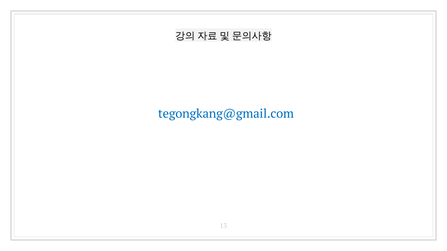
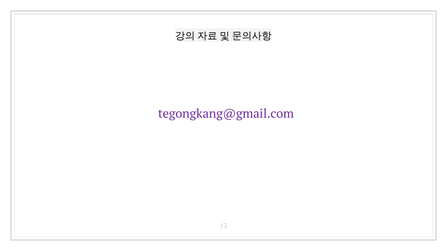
tegongkang@gmail.com colour: blue -> purple
